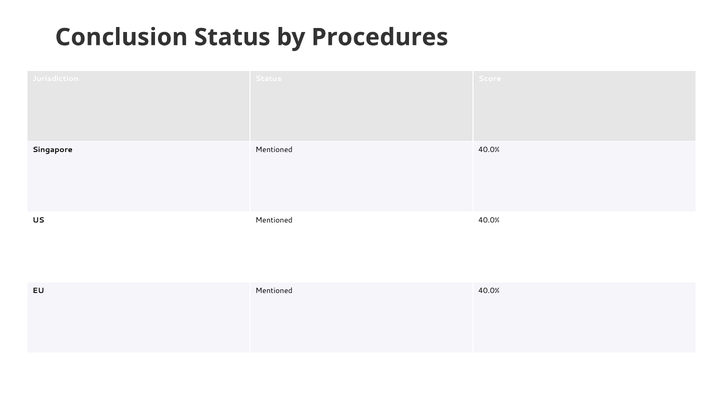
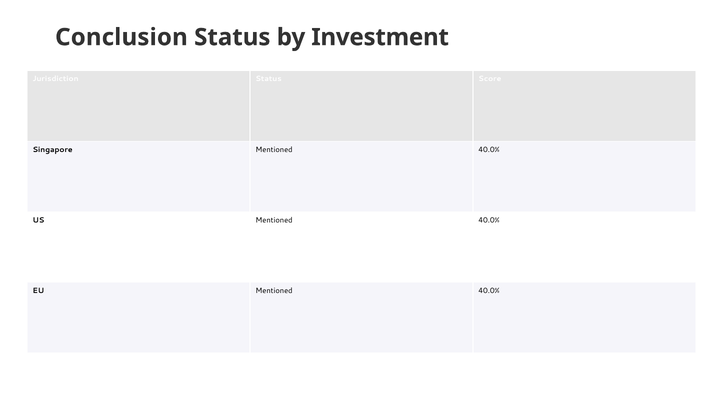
Procedures: Procedures -> Investment
